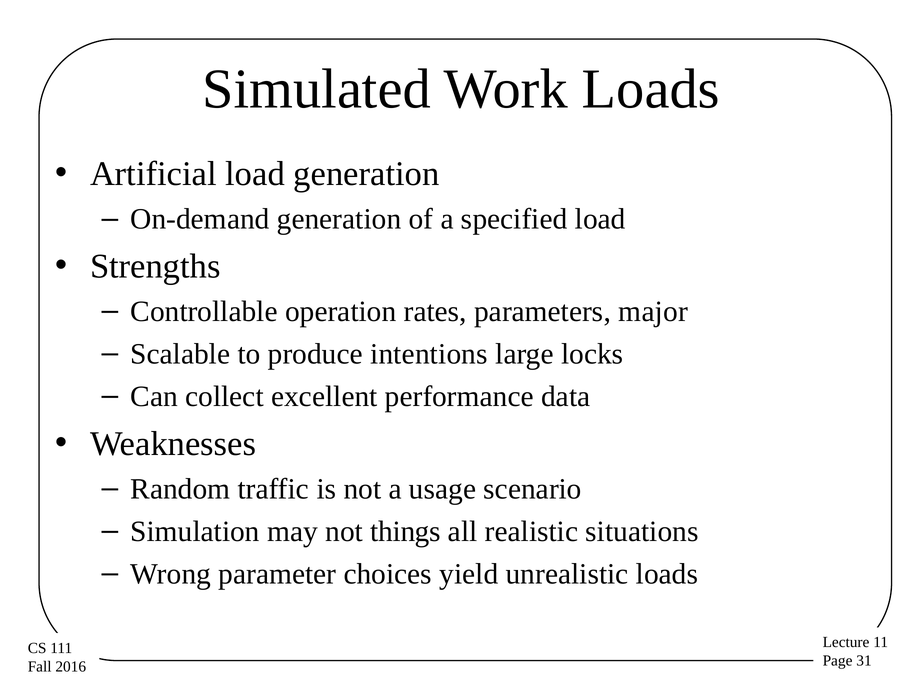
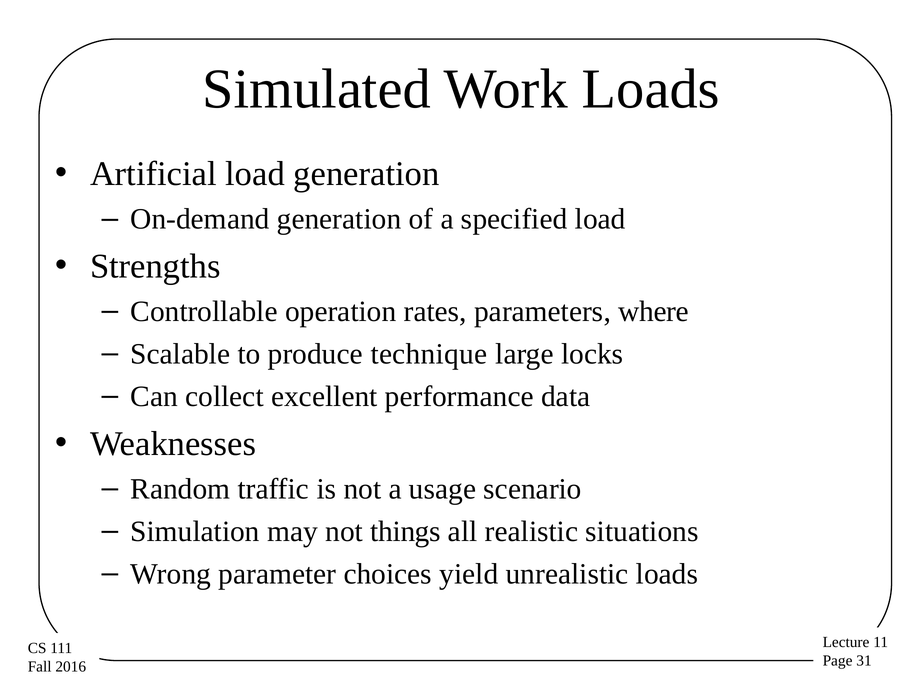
major: major -> where
intentions: intentions -> technique
